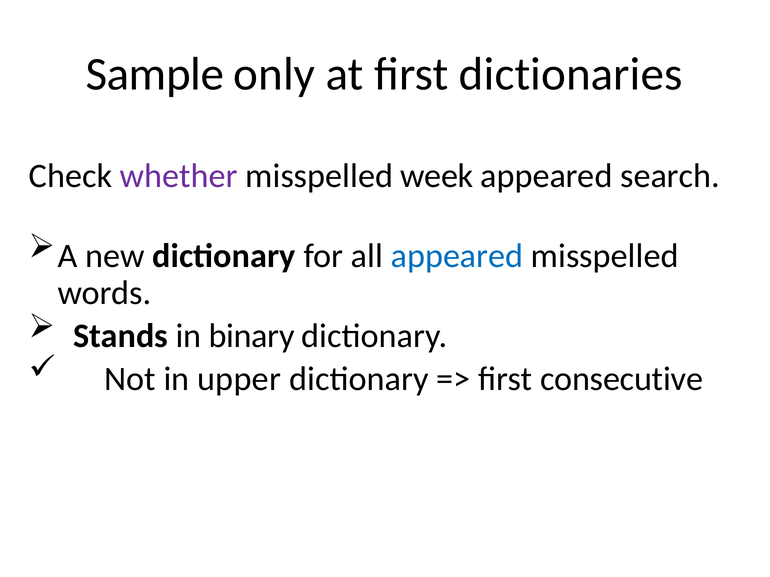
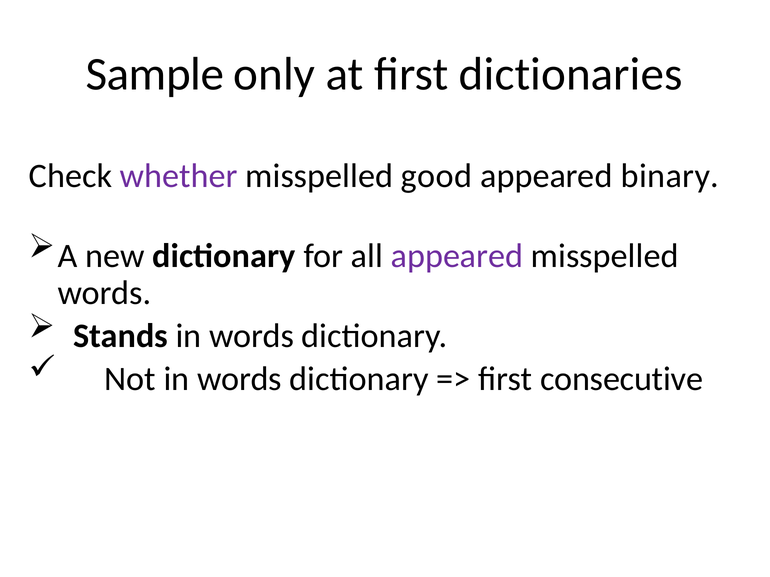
week: week -> good
search: search -> binary
appeared at (457, 256) colour: blue -> purple
binary at (252, 336): binary -> words
Not in upper: upper -> words
